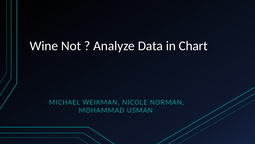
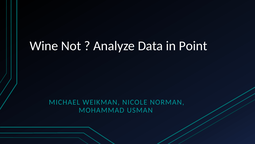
Chart: Chart -> Point
